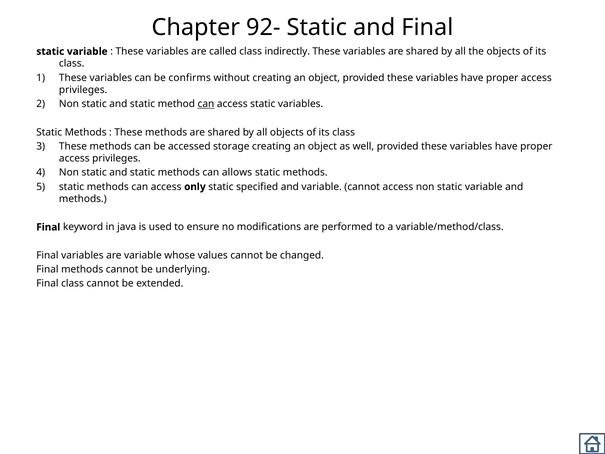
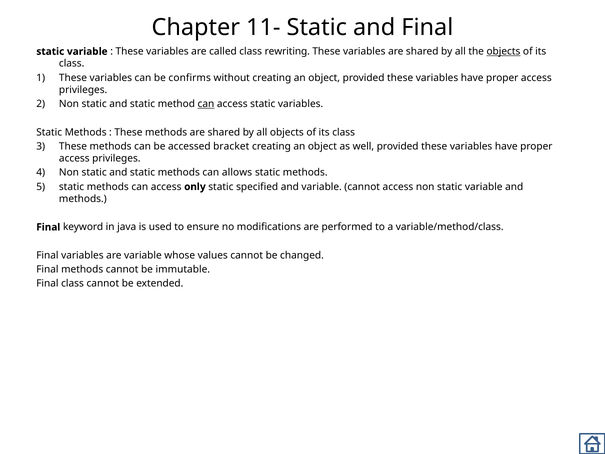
92-: 92- -> 11-
indirectly: indirectly -> rewriting
objects at (503, 51) underline: none -> present
storage: storage -> bracket
underlying: underlying -> immutable
